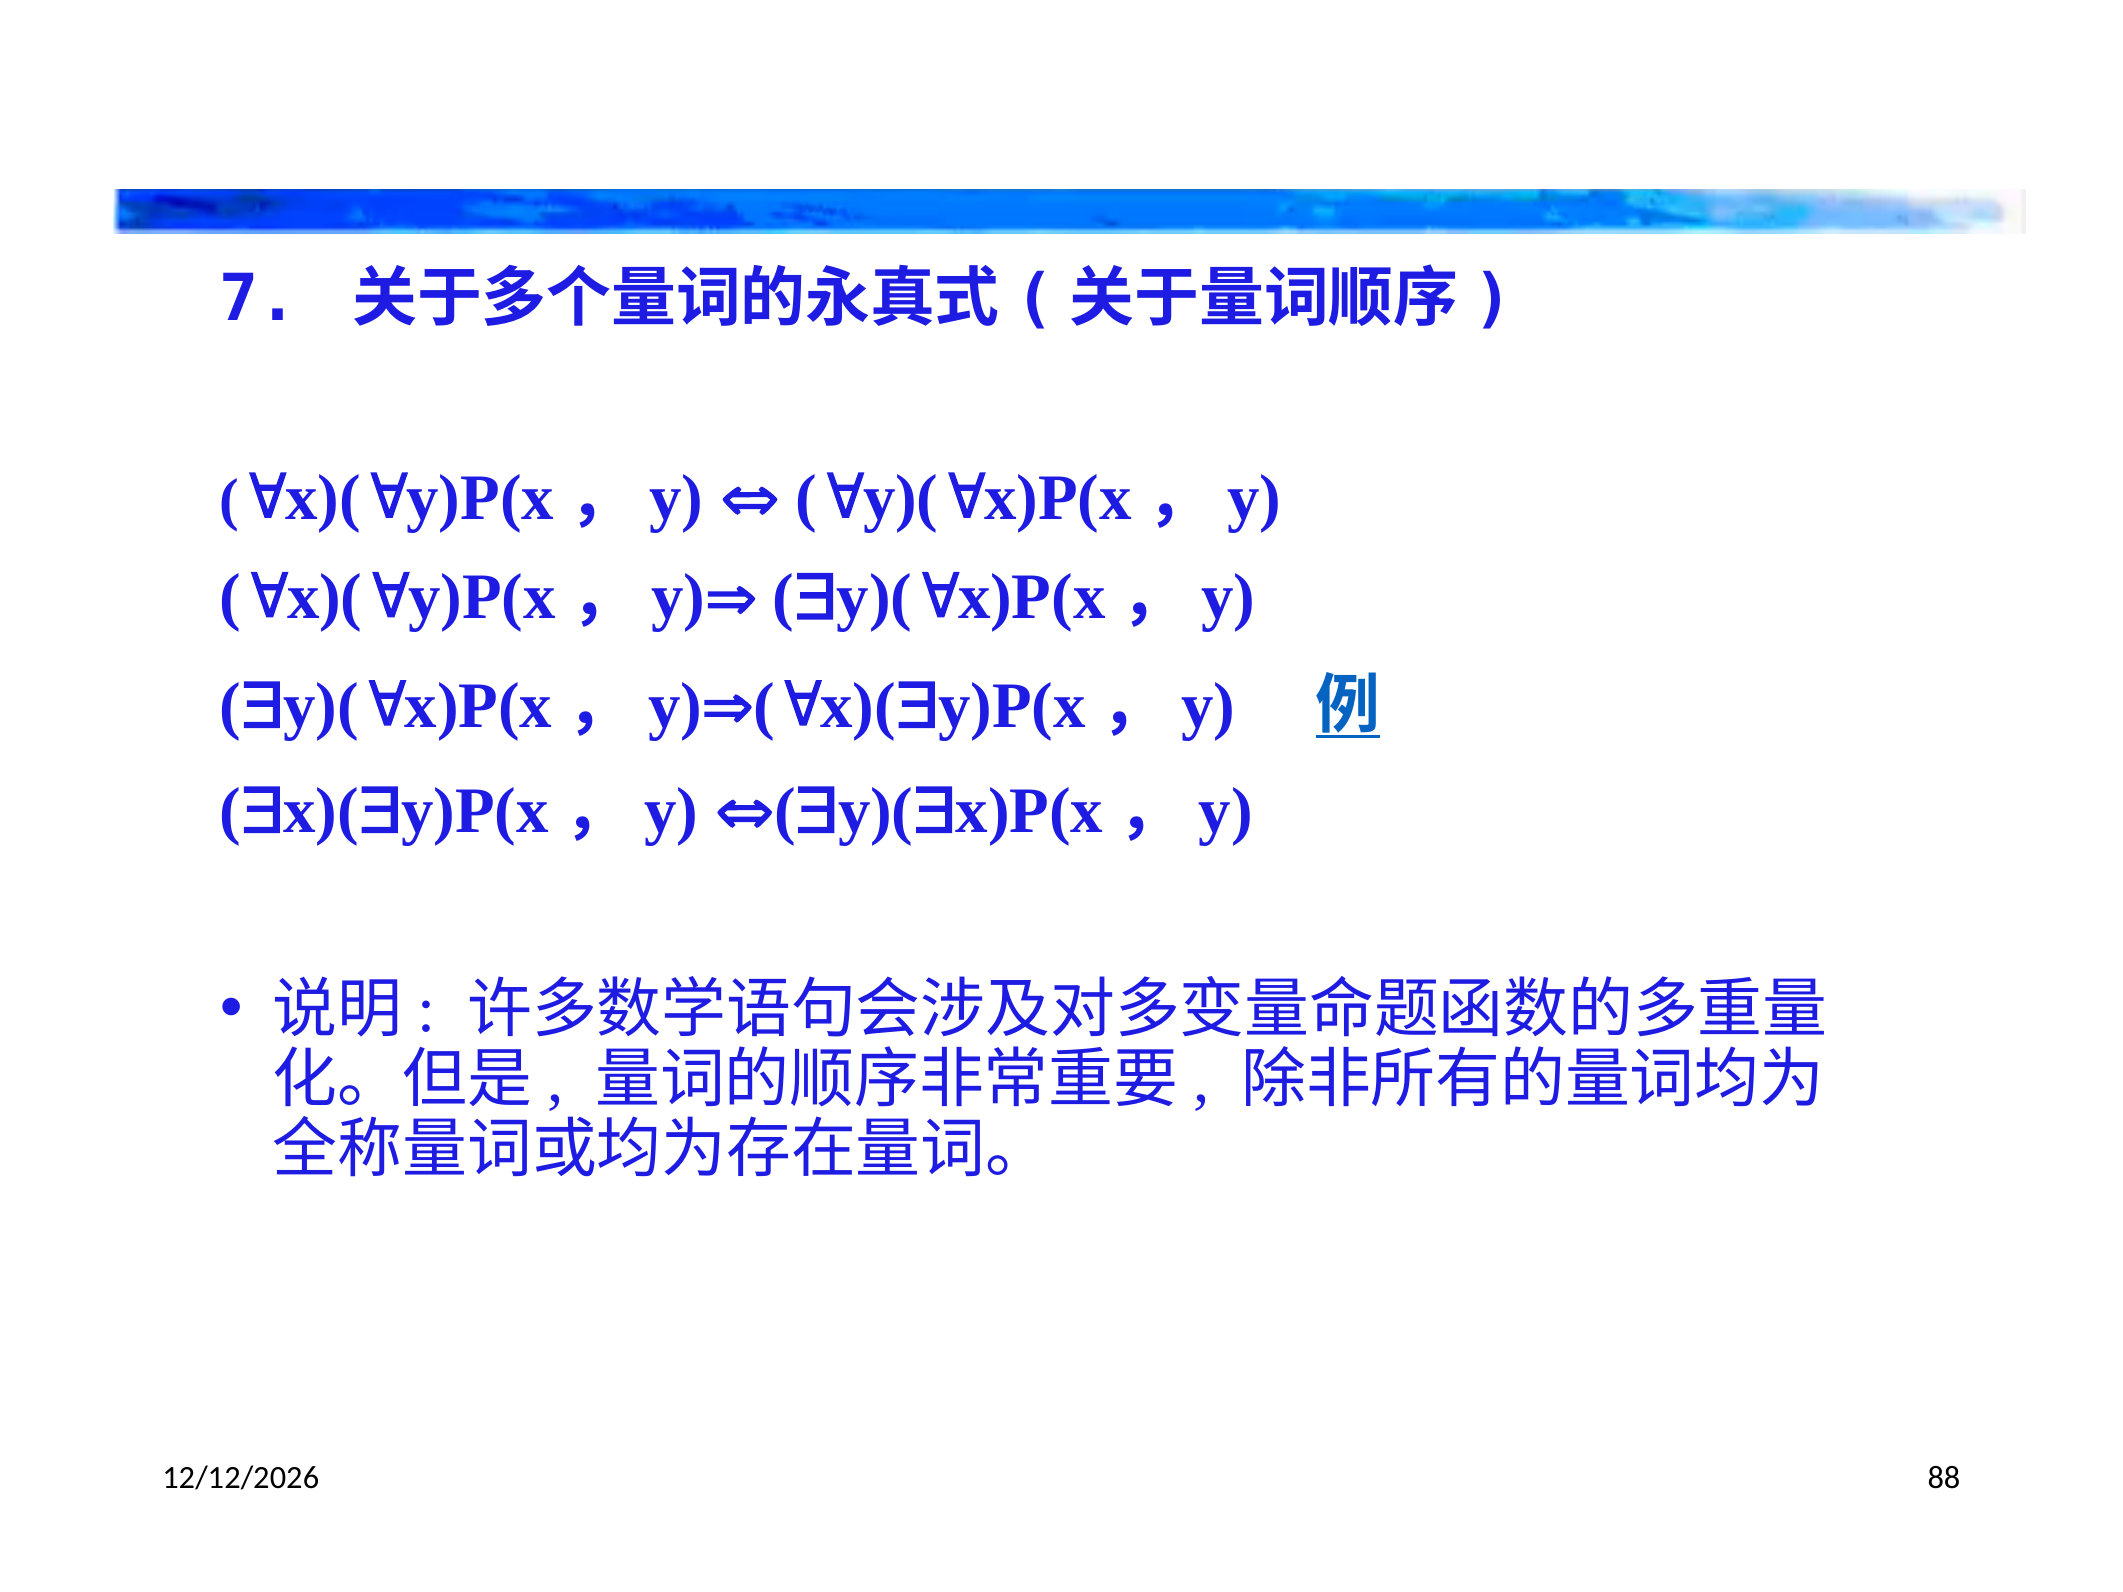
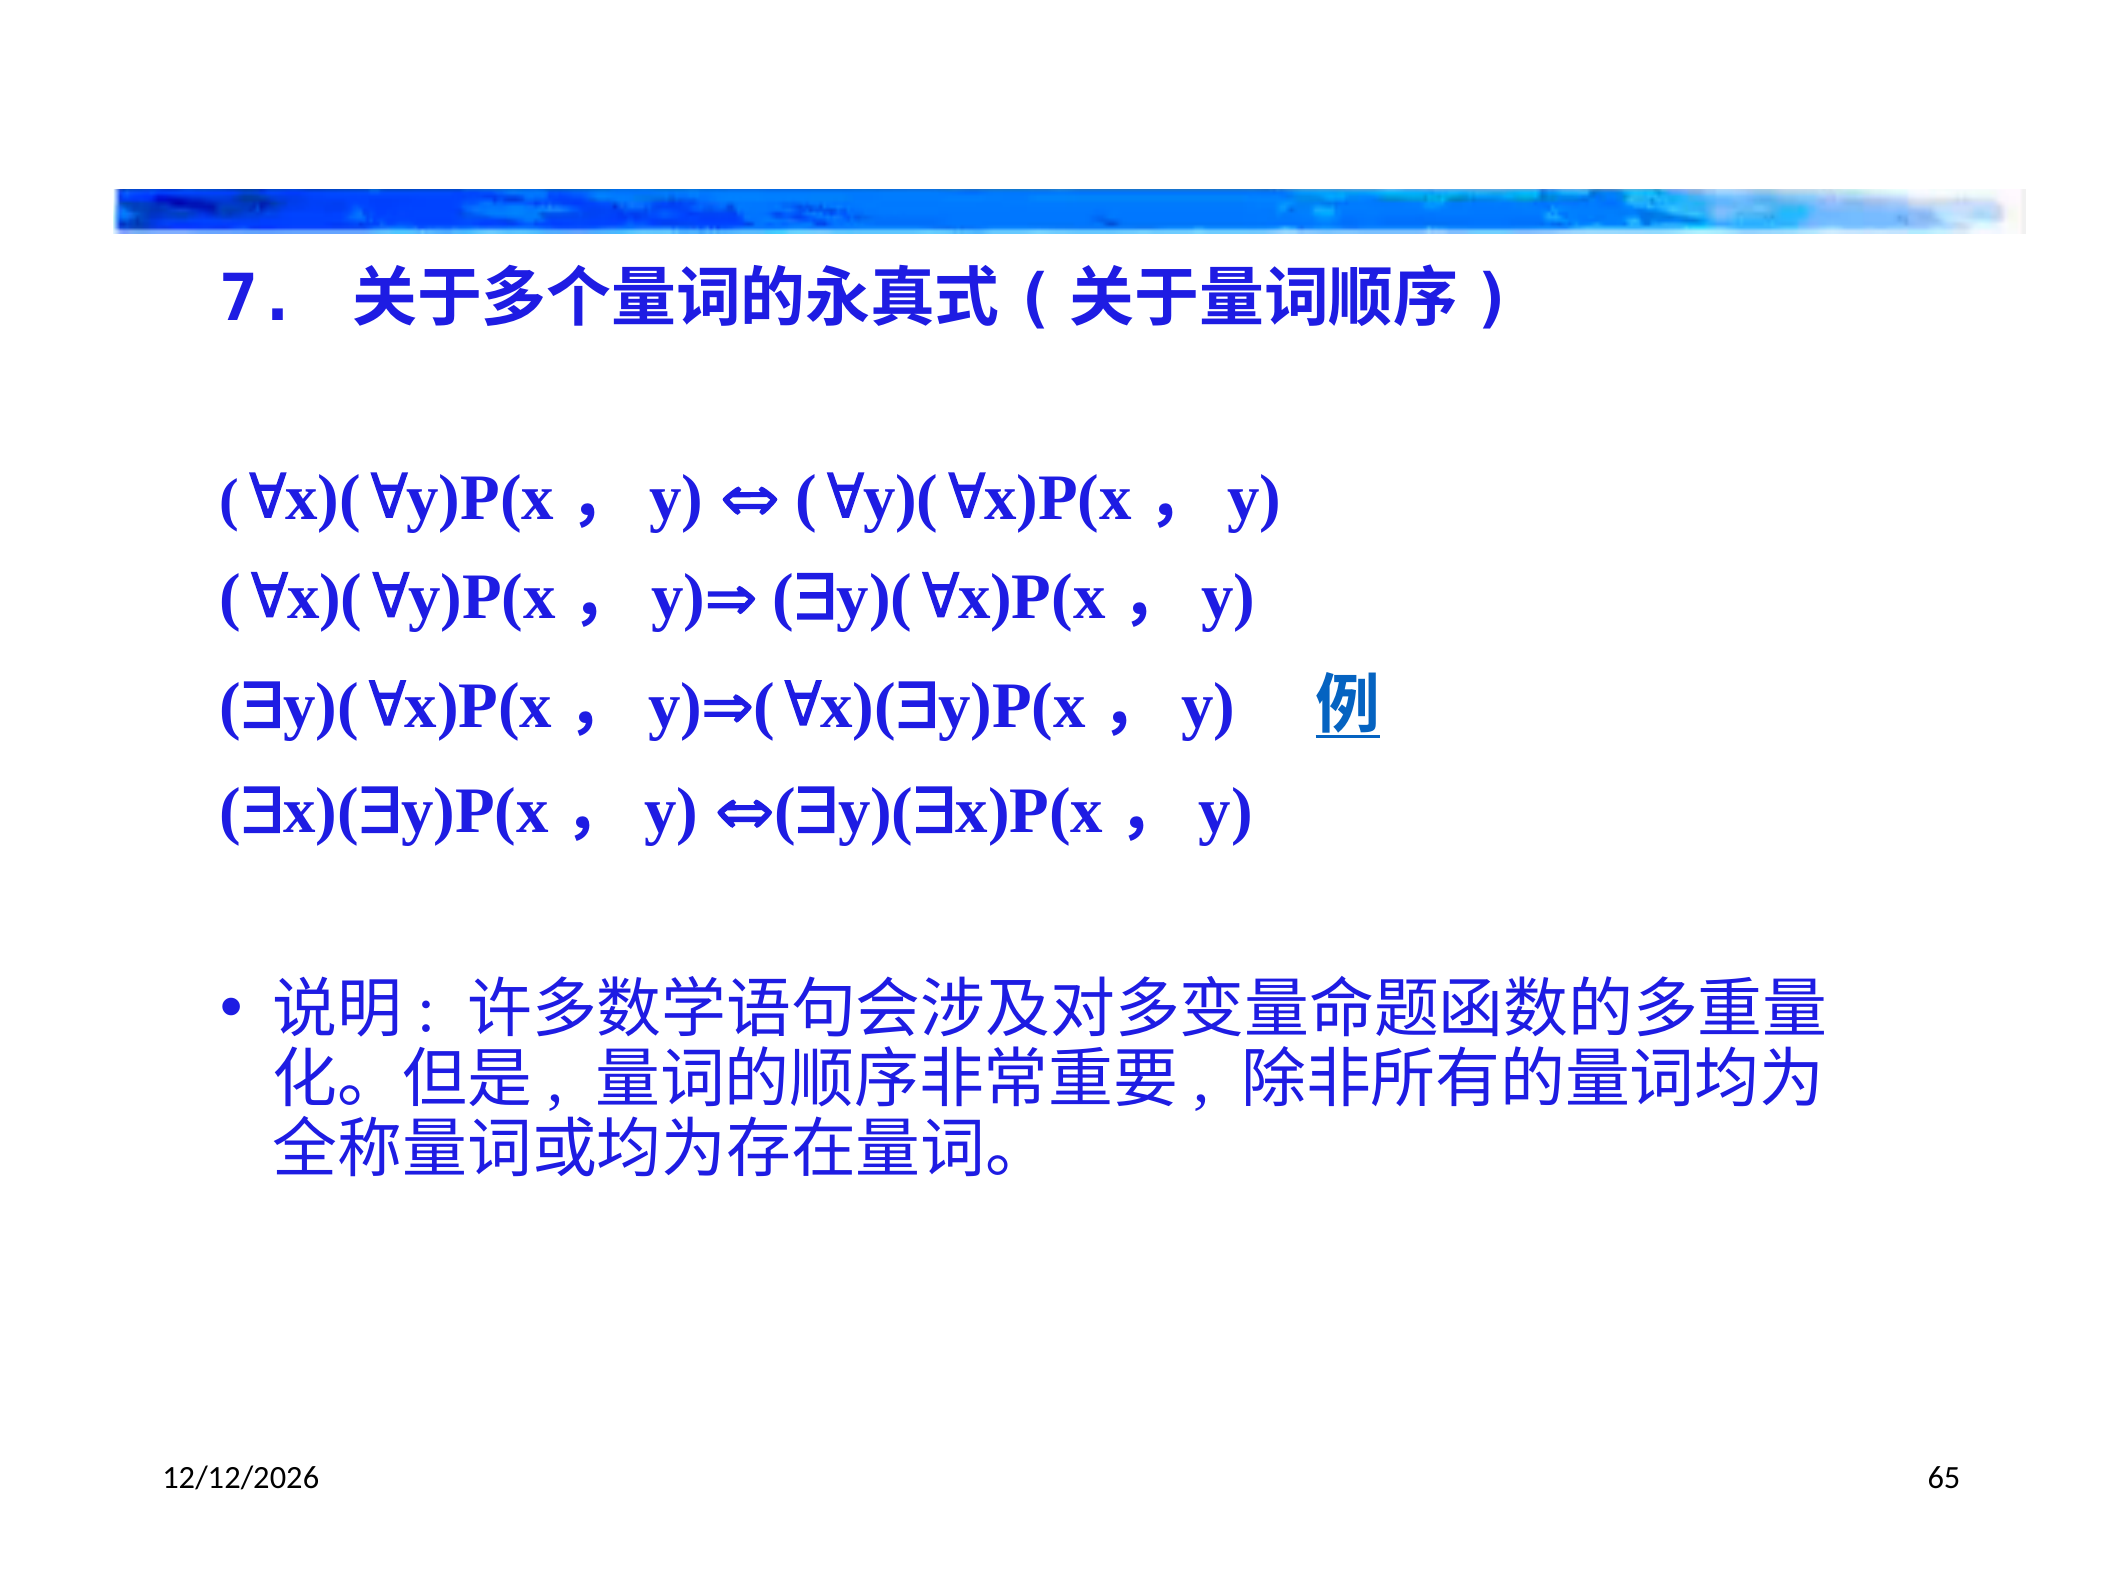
88: 88 -> 65
